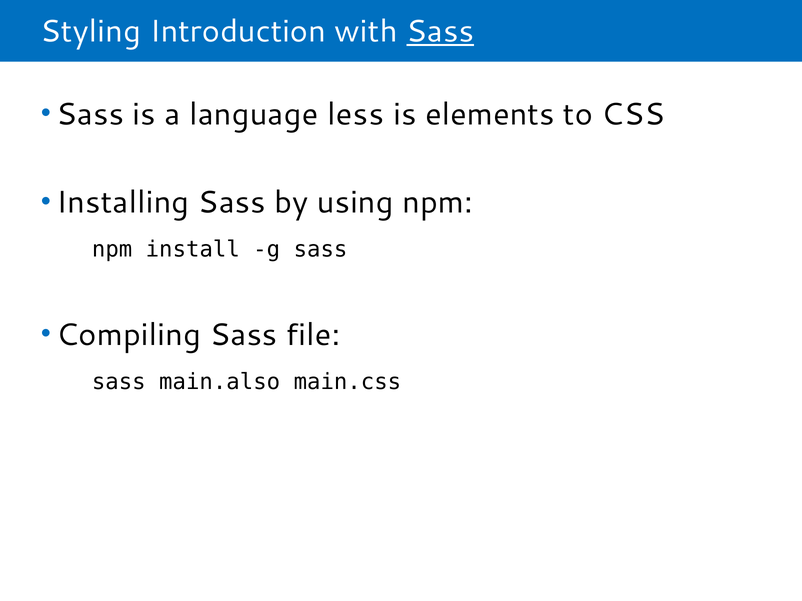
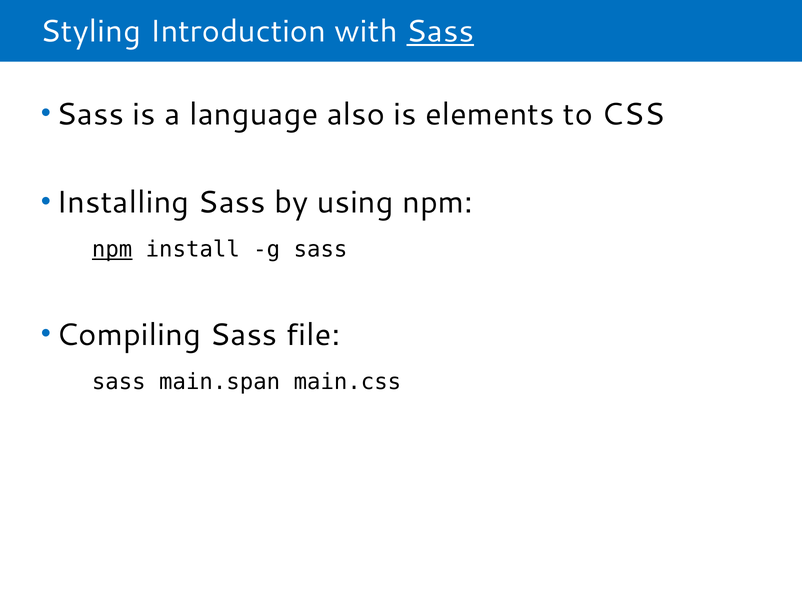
less: less -> also
npm at (112, 250) underline: none -> present
main.also: main.also -> main.span
